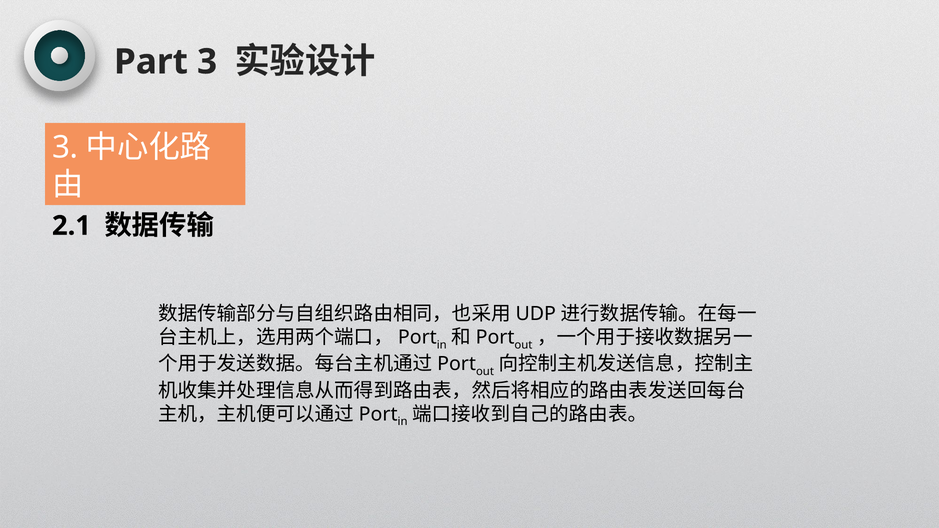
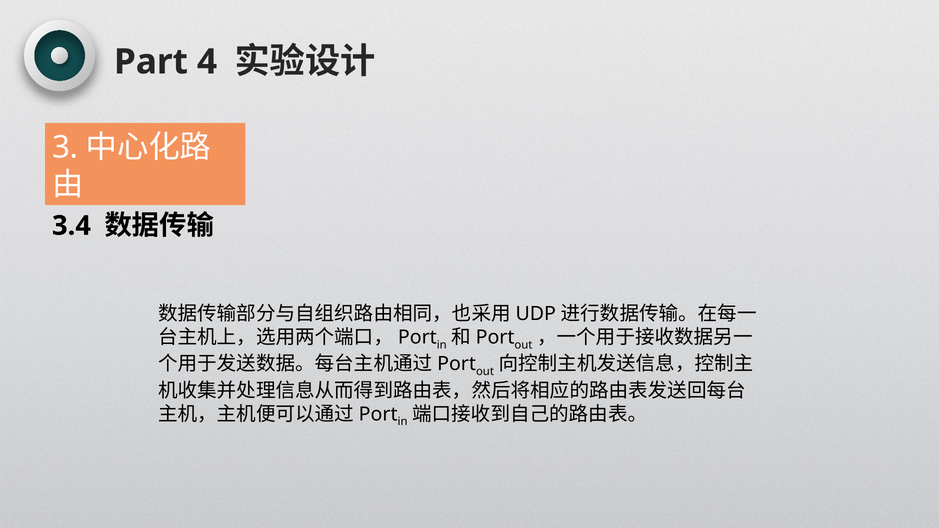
Part 3: 3 -> 4
2.1: 2.1 -> 3.4
